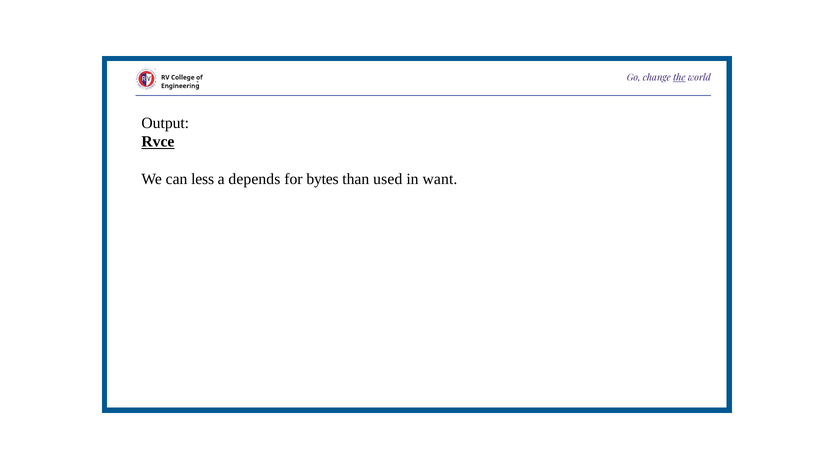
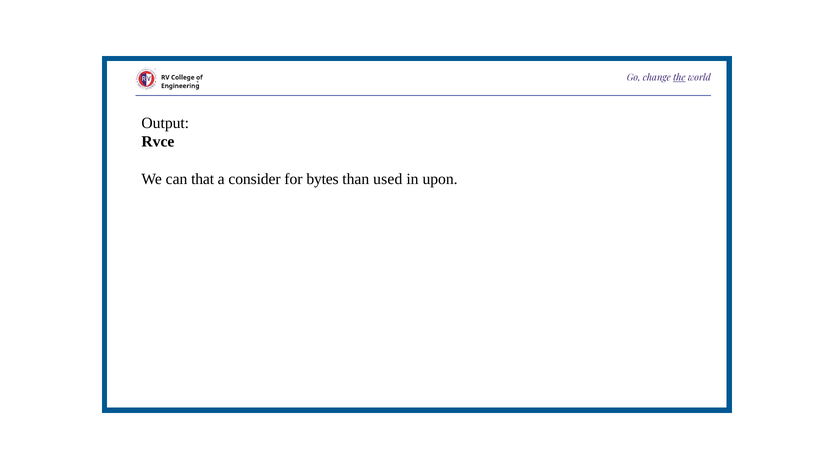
Rvce underline: present -> none
less: less -> that
depends: depends -> consider
want: want -> upon
